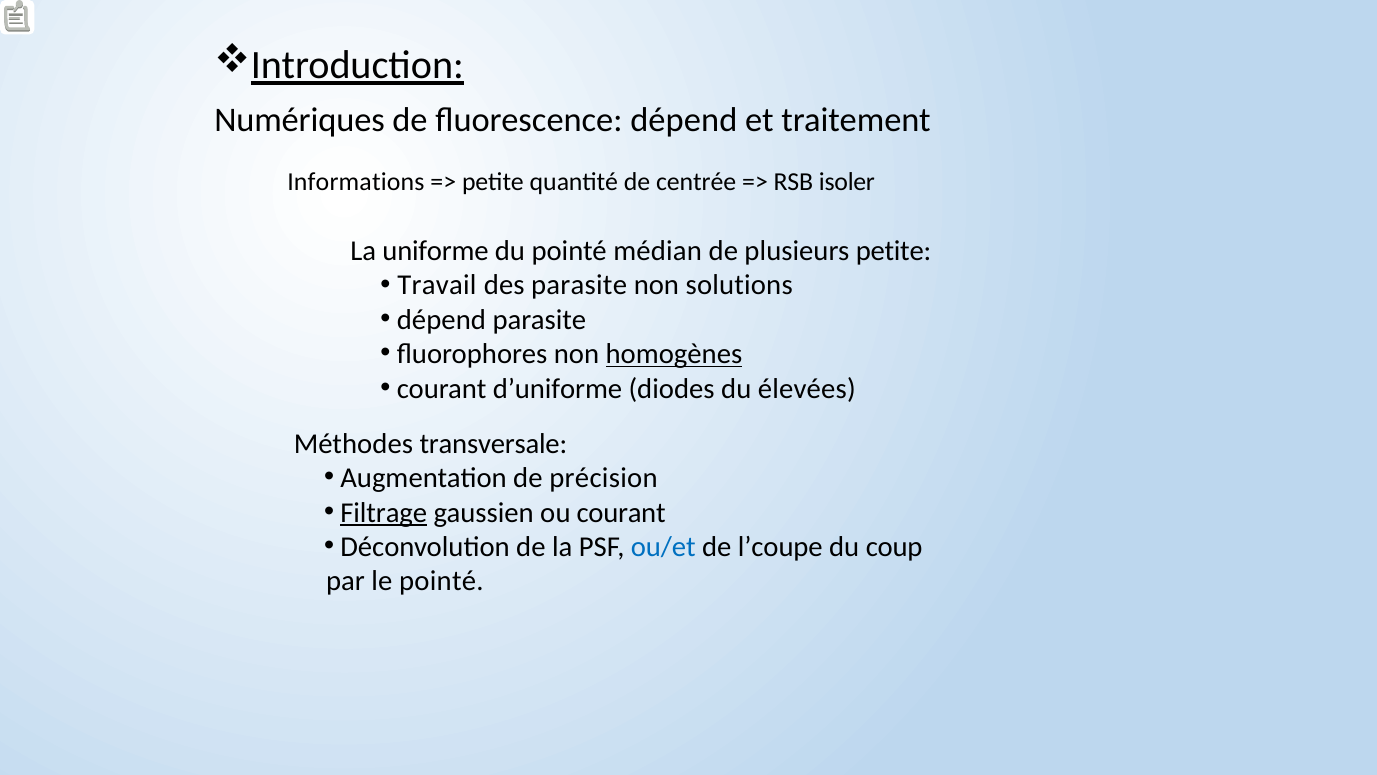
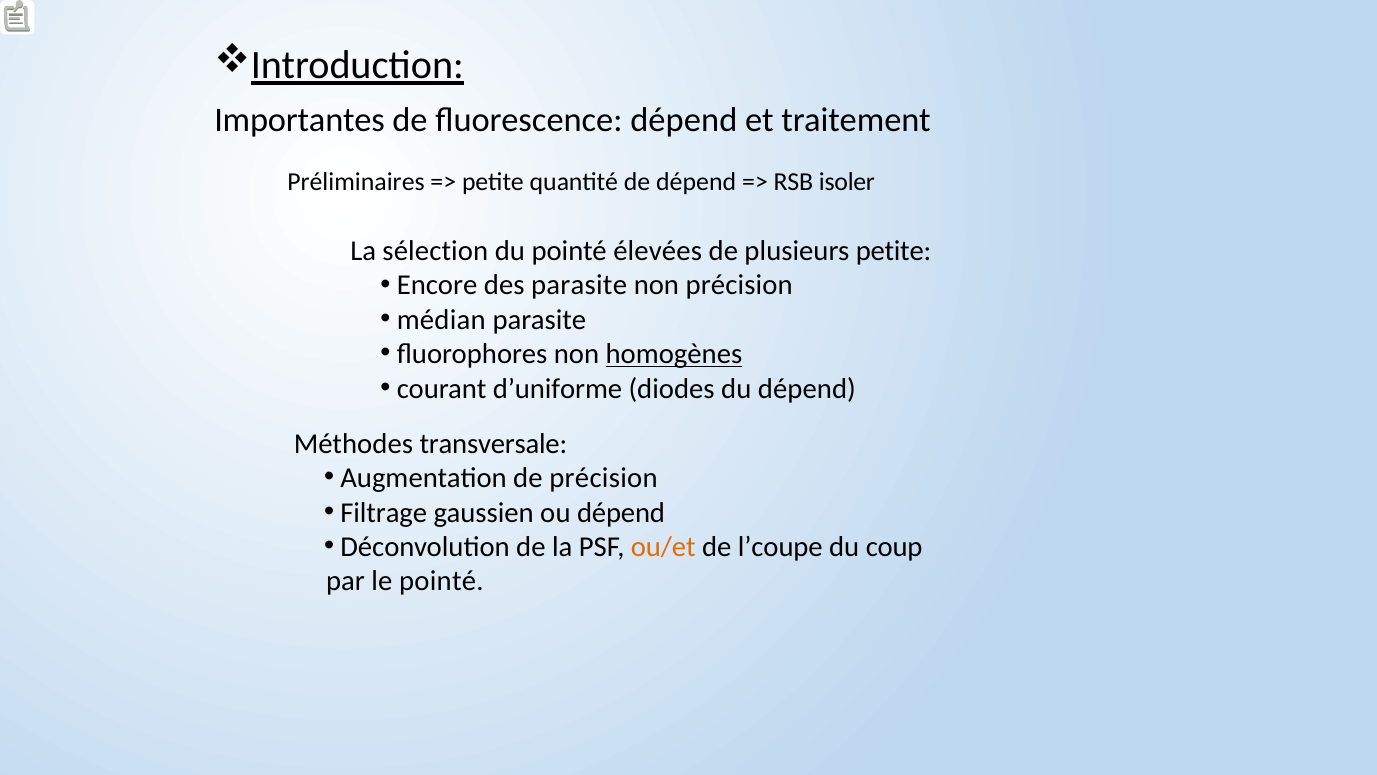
Numériques: Numériques -> Importantes
Informations: Informations -> Préliminaires
de centrée: centrée -> dépend
uniforme: uniforme -> sélection
médian: médian -> élevées
Travail: Travail -> Encore
non solutions: solutions -> précision
dépend at (441, 319): dépend -> médian
du élevées: élevées -> dépend
Filtrage underline: present -> none
ou courant: courant -> dépend
ou/et colour: blue -> orange
